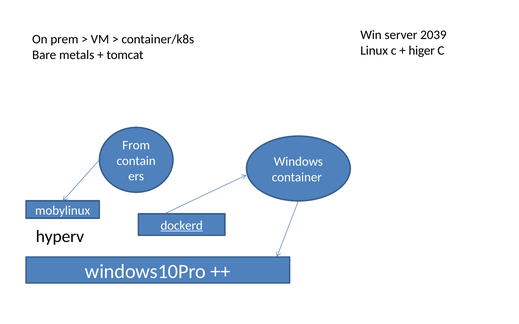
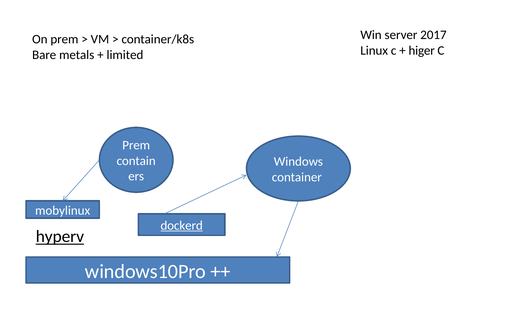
2039: 2039 -> 2017
tomcat: tomcat -> limited
From at (136, 145): From -> Prem
hyperv underline: none -> present
